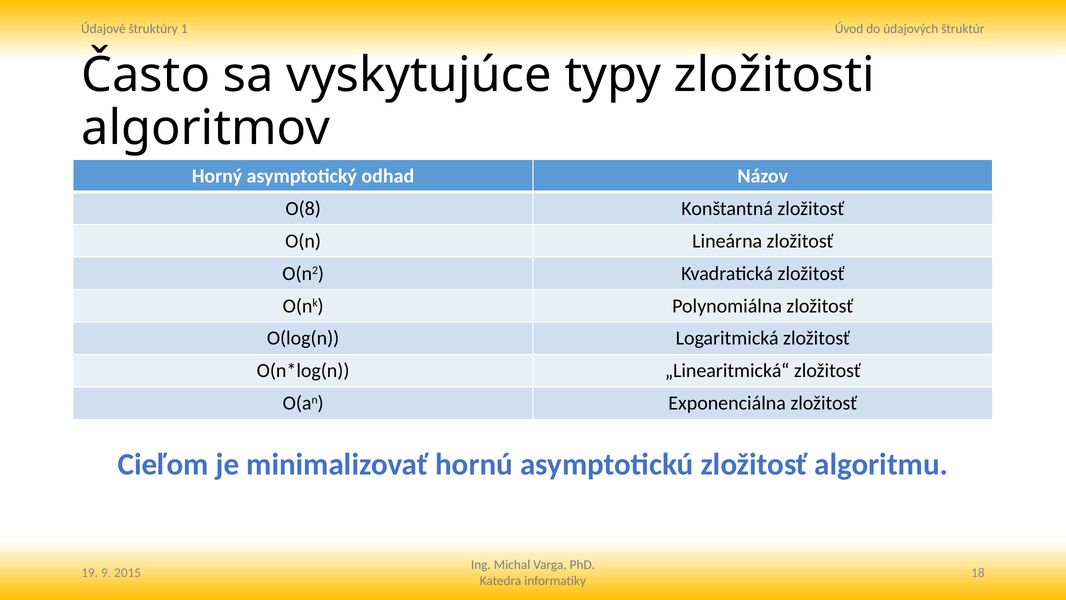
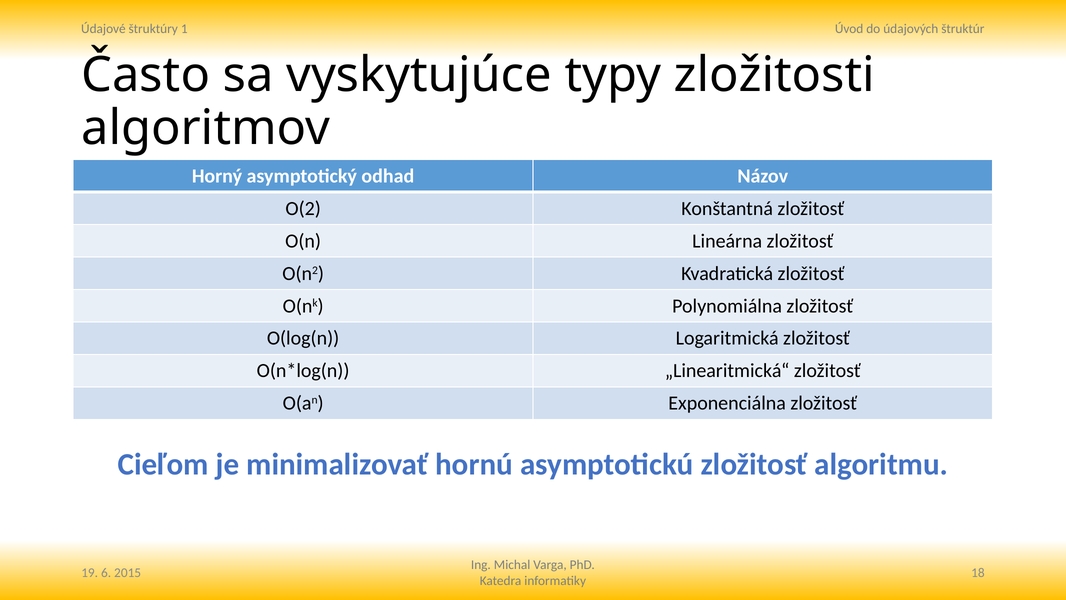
O(8: O(8 -> O(2
9: 9 -> 6
